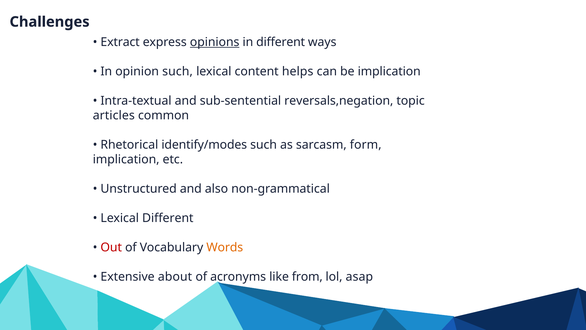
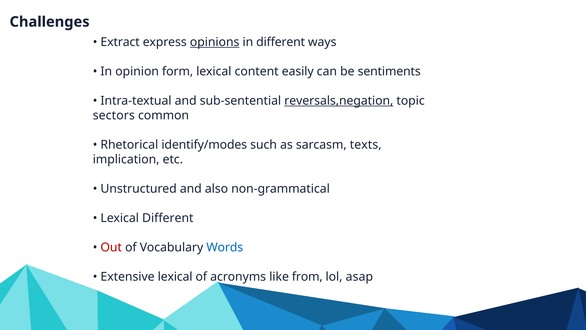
opinion such: such -> form
helps: helps -> easily
be implication: implication -> sentiments
reversals,negation underline: none -> present
articles: articles -> sectors
form: form -> texts
Words colour: orange -> blue
Extensive about: about -> lexical
